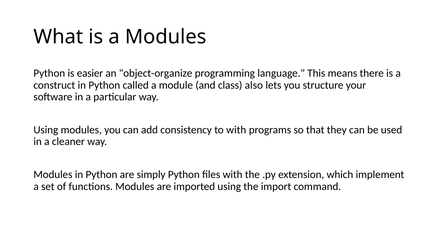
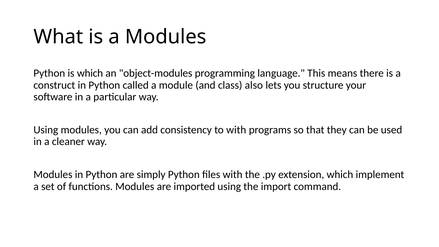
is easier: easier -> which
object-organize: object-organize -> object-modules
